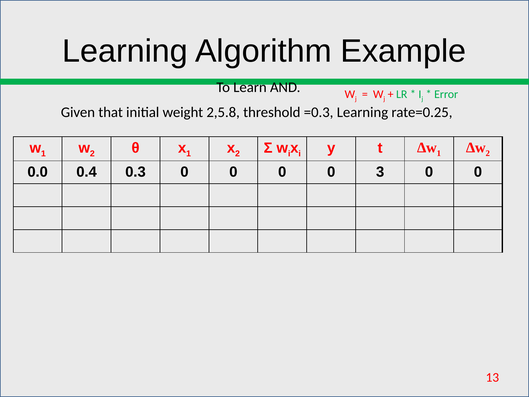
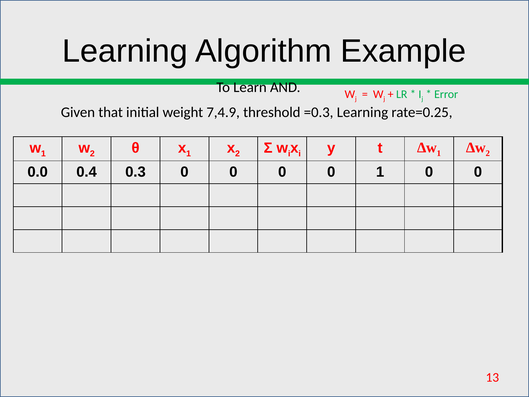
2,5.8: 2,5.8 -> 7,4.9
0 3: 3 -> 1
